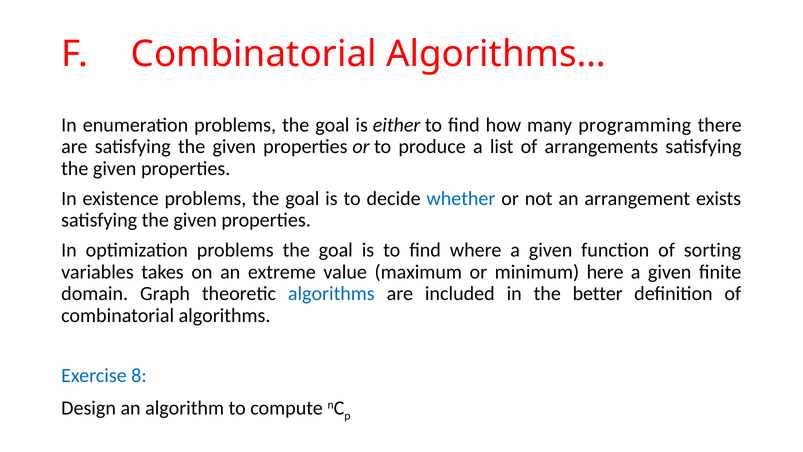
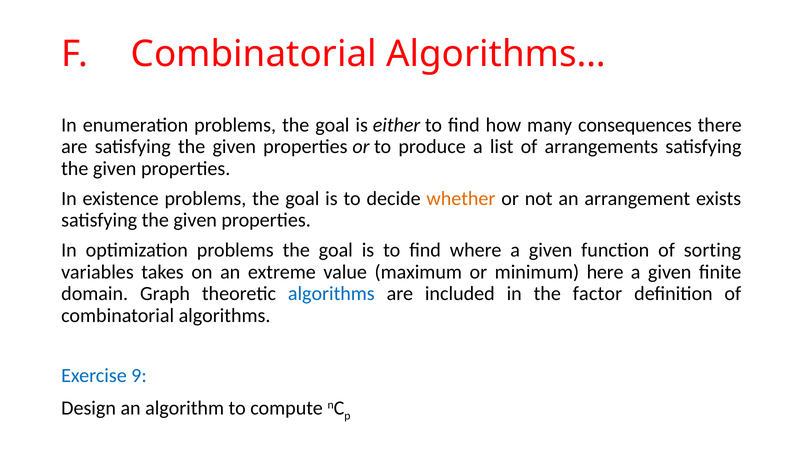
programming: programming -> consequences
whether colour: blue -> orange
better: better -> factor
8: 8 -> 9
